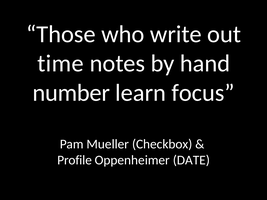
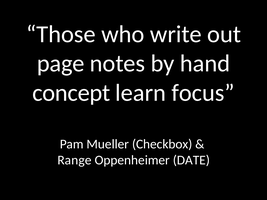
time: time -> page
number: number -> concept
Profile: Profile -> Range
